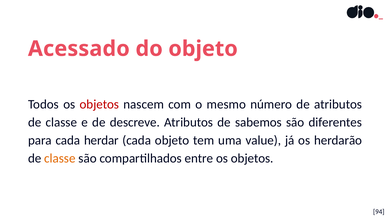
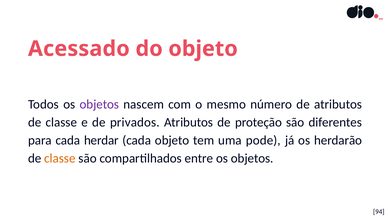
objetos at (99, 104) colour: red -> purple
descreve: descreve -> privados
sabemos: sabemos -> proteção
value: value -> pode
